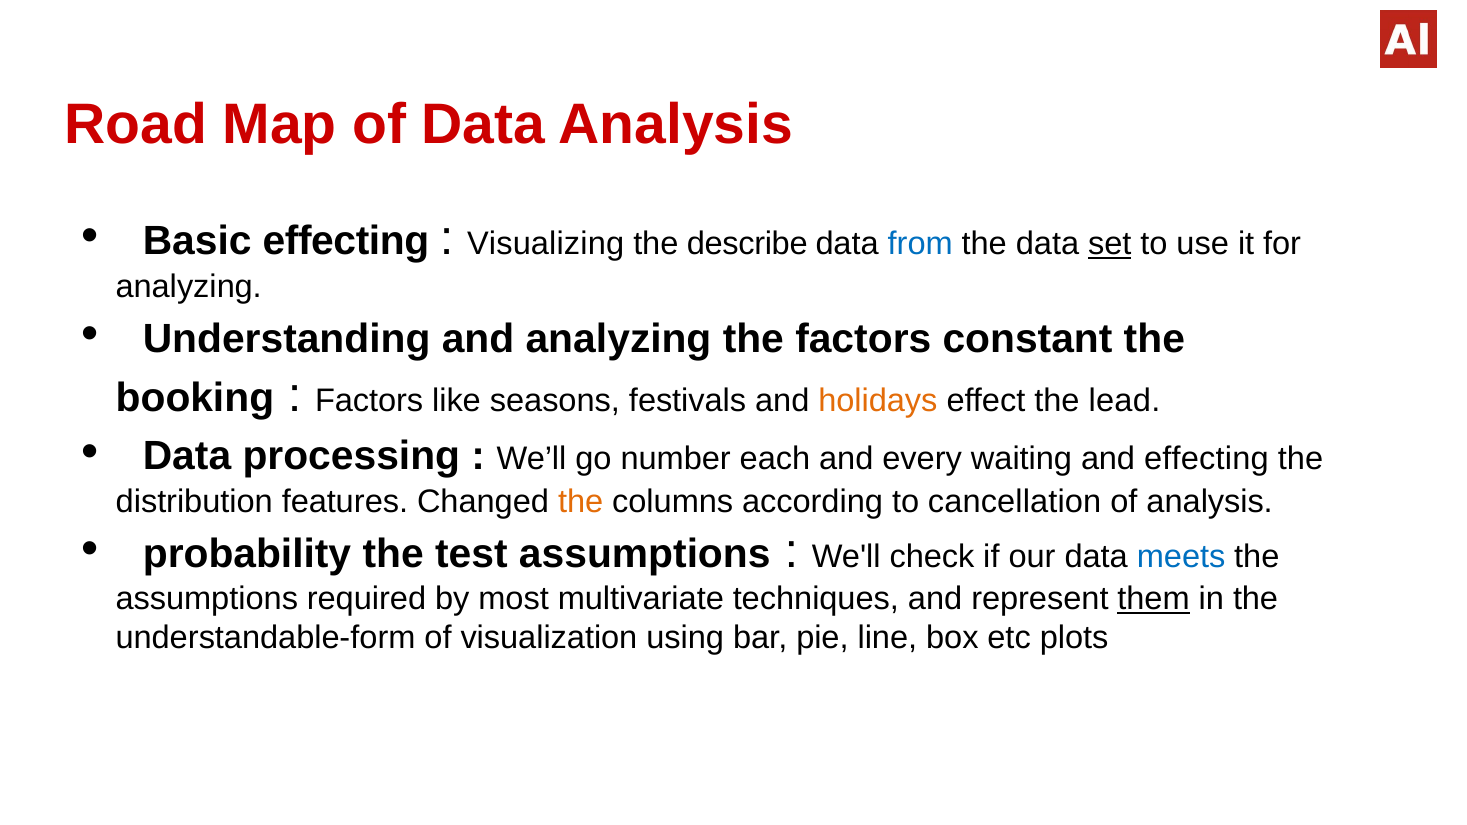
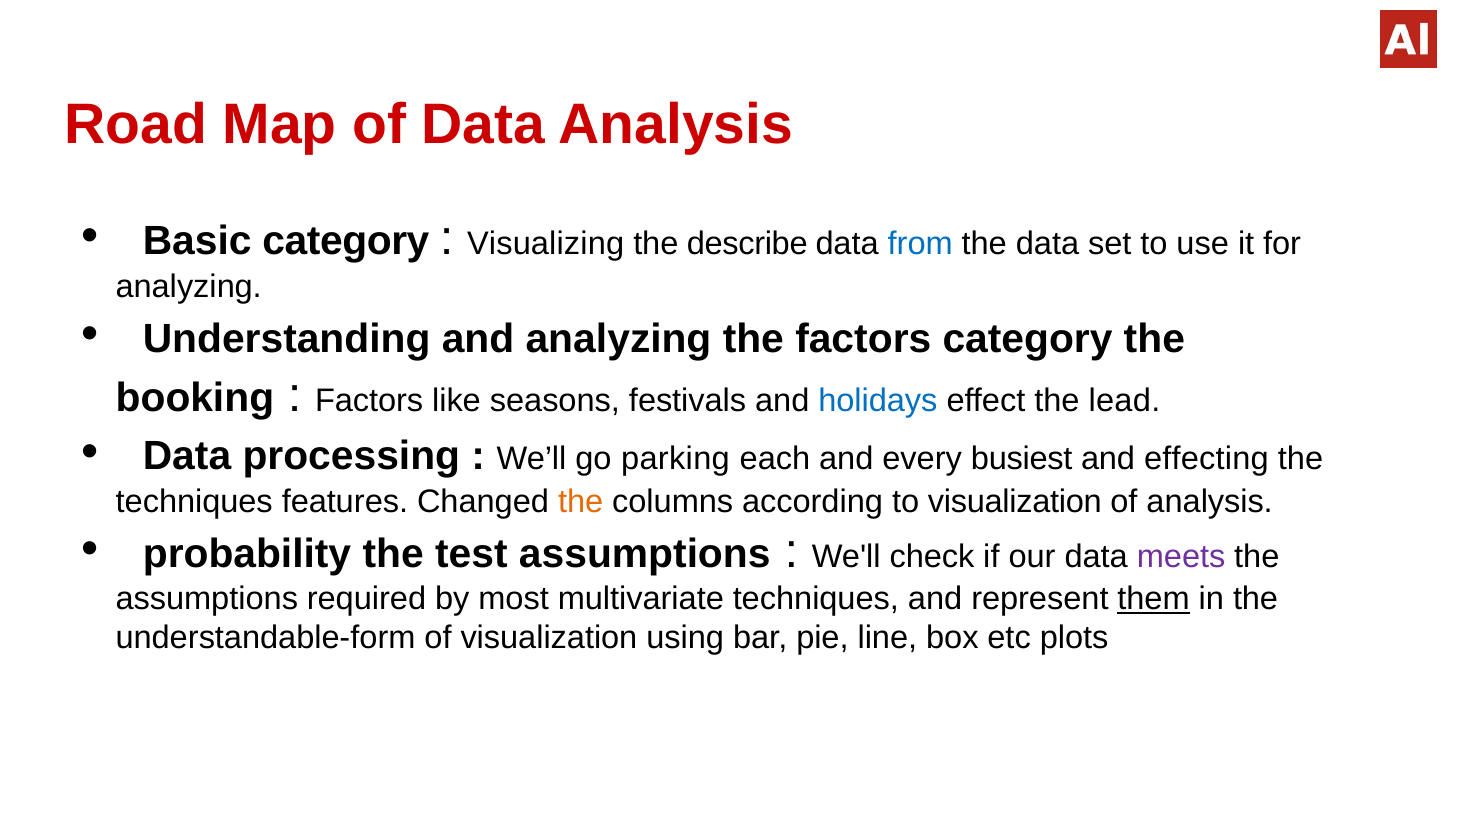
Basic effecting: effecting -> category
set underline: present -> none
factors constant: constant -> category
holidays colour: orange -> blue
number: number -> parking
waiting: waiting -> busiest
distribution at (194, 501): distribution -> techniques
to cancellation: cancellation -> visualization
meets colour: blue -> purple
